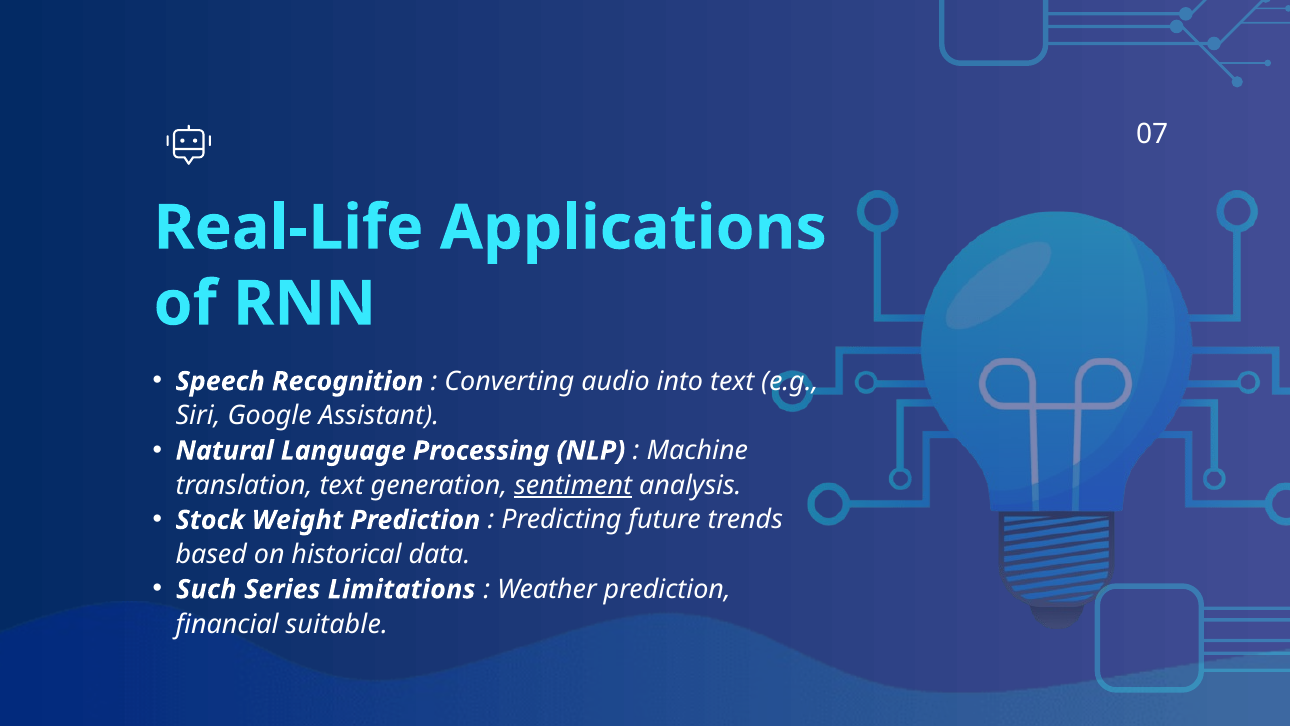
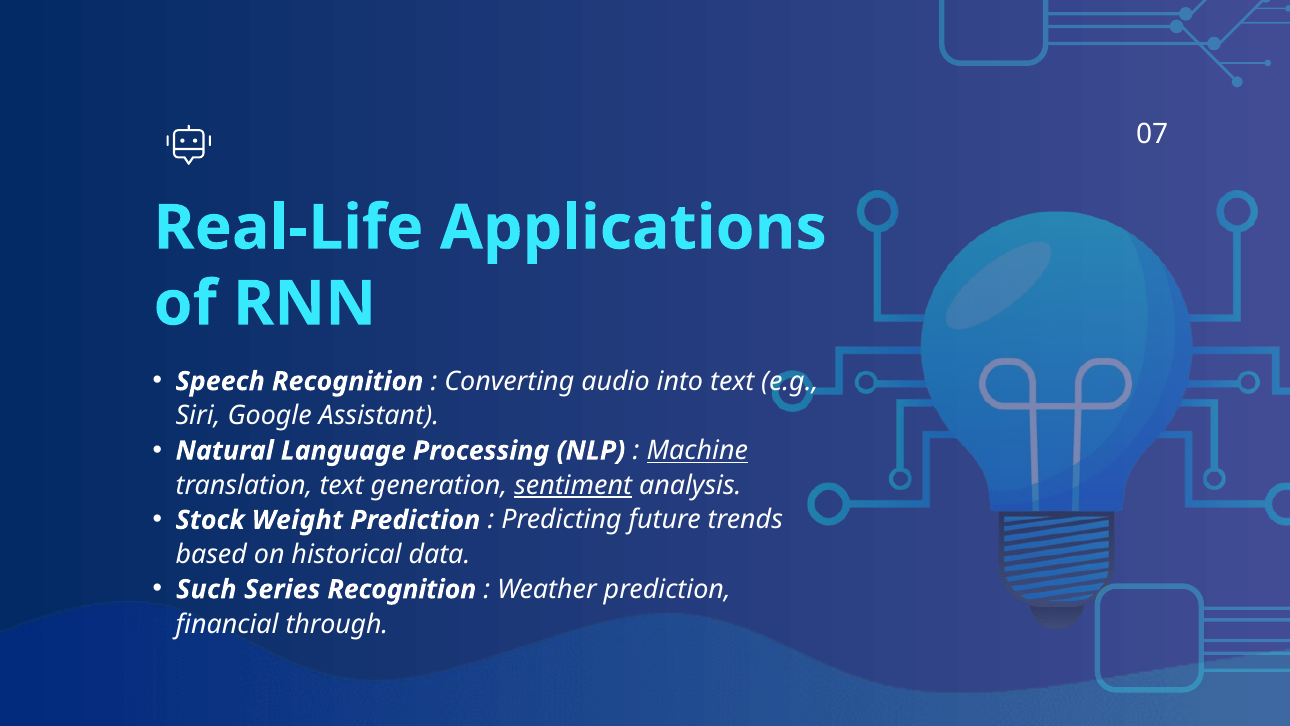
Machine underline: none -> present
Series Limitations: Limitations -> Recognition
suitable: suitable -> through
